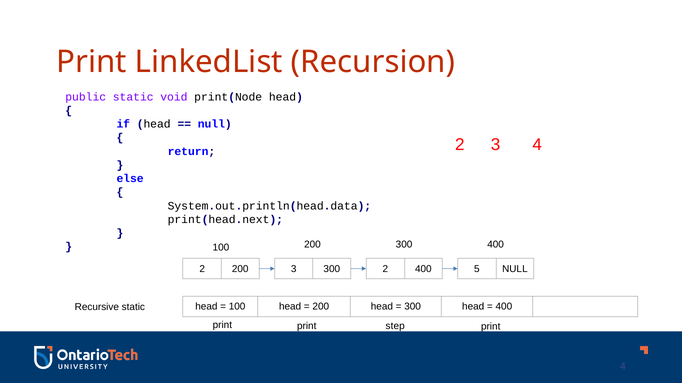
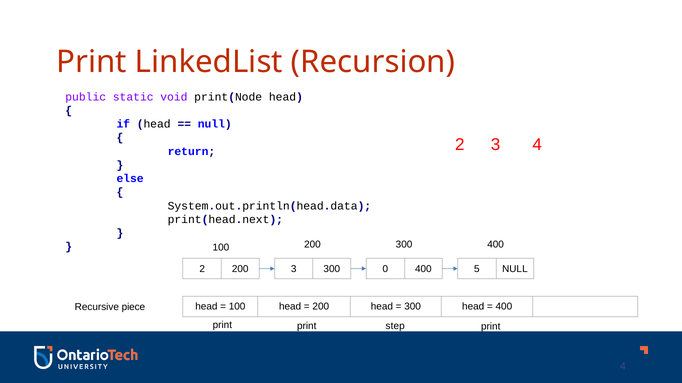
300 2: 2 -> 0
Recursive static: static -> piece
